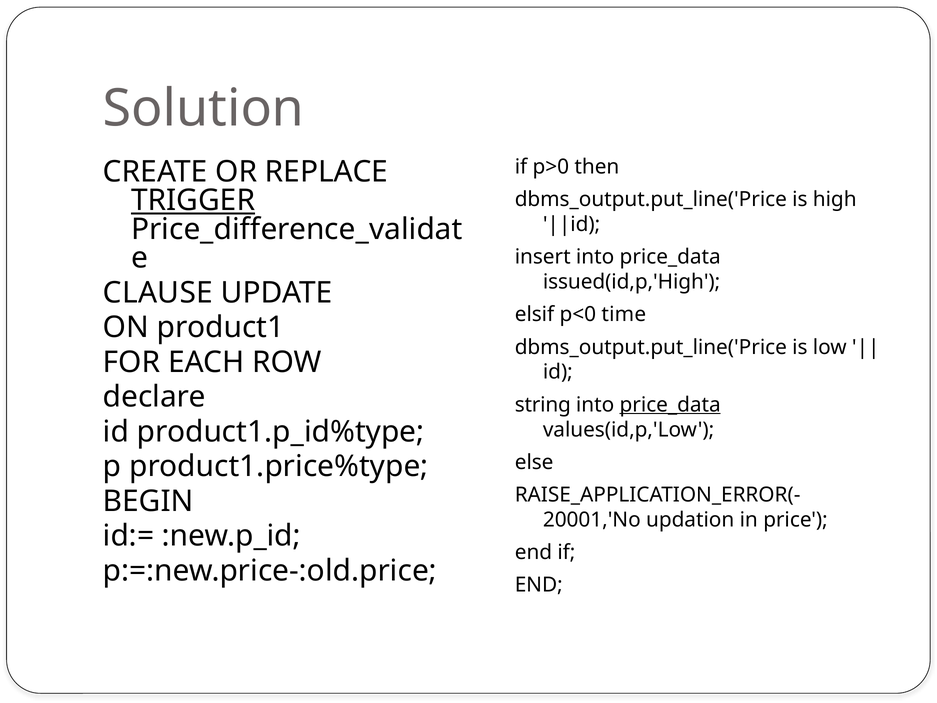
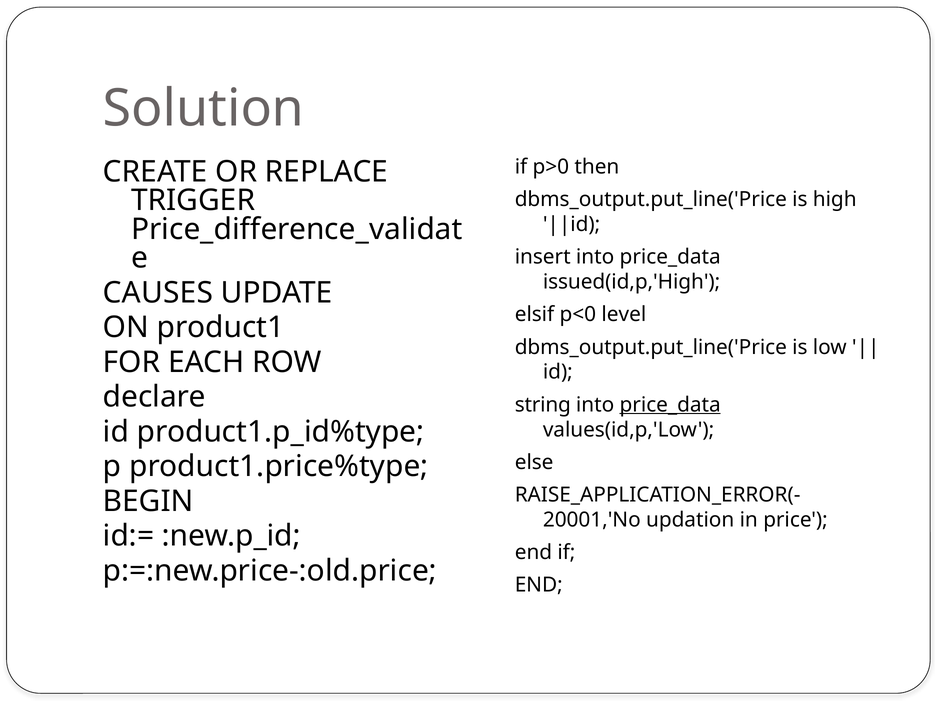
TRIGGER underline: present -> none
CLAUSE: CLAUSE -> CAUSES
time: time -> level
